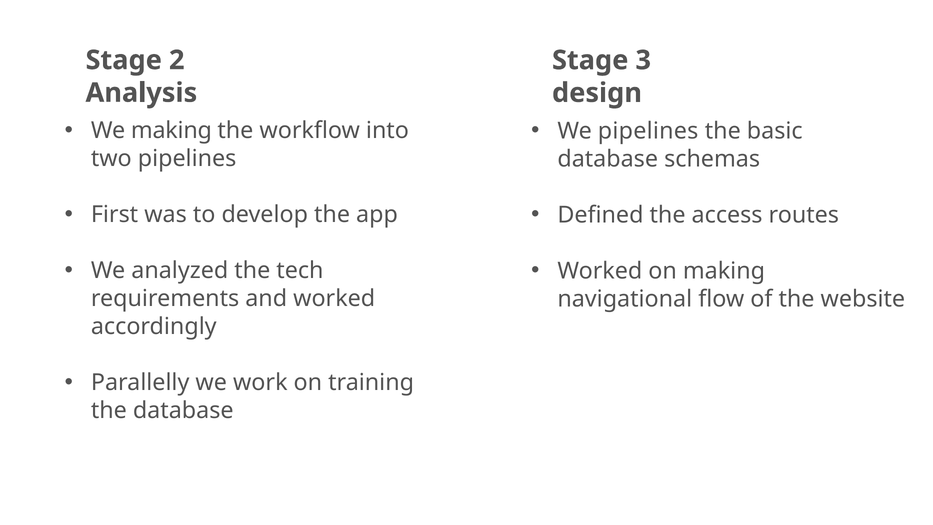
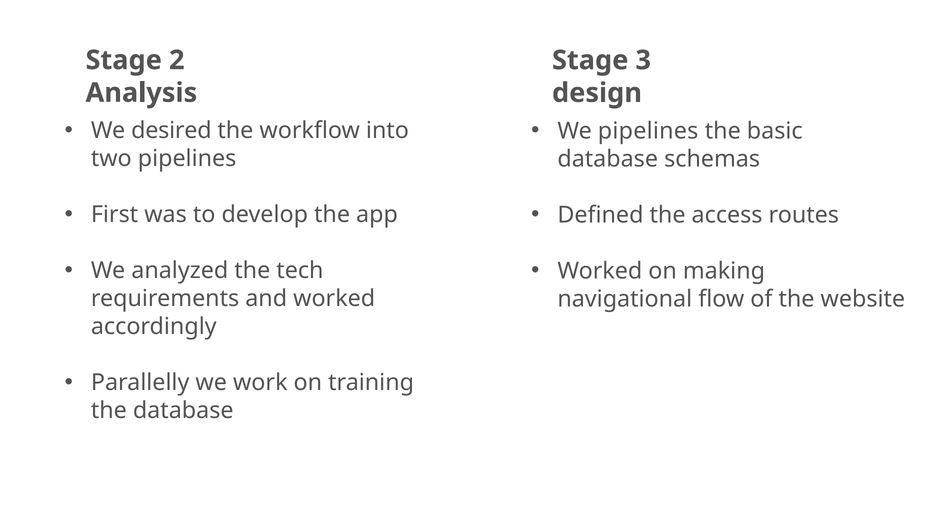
We making: making -> desired
